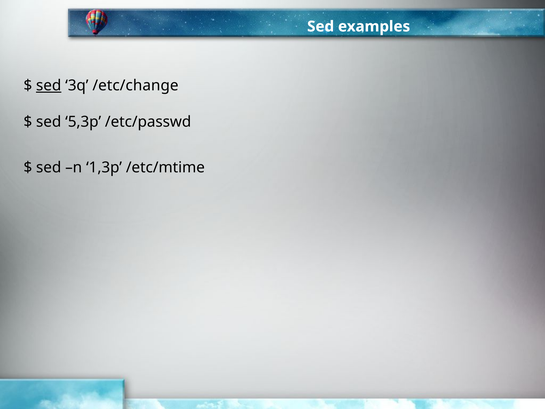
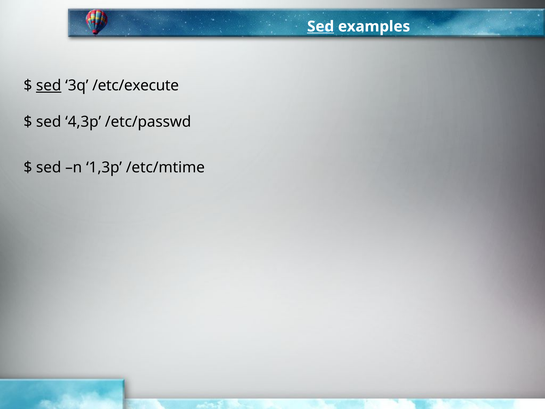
Sed at (321, 26) underline: none -> present
/etc/change: /etc/change -> /etc/execute
5,3p: 5,3p -> 4,3p
